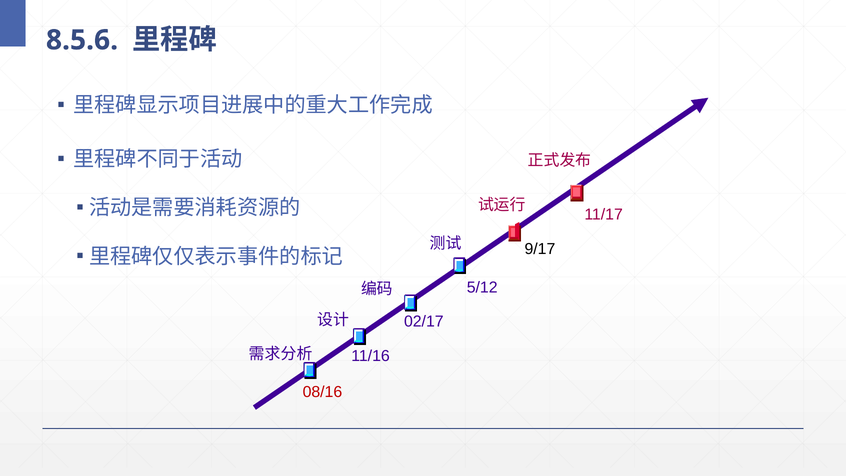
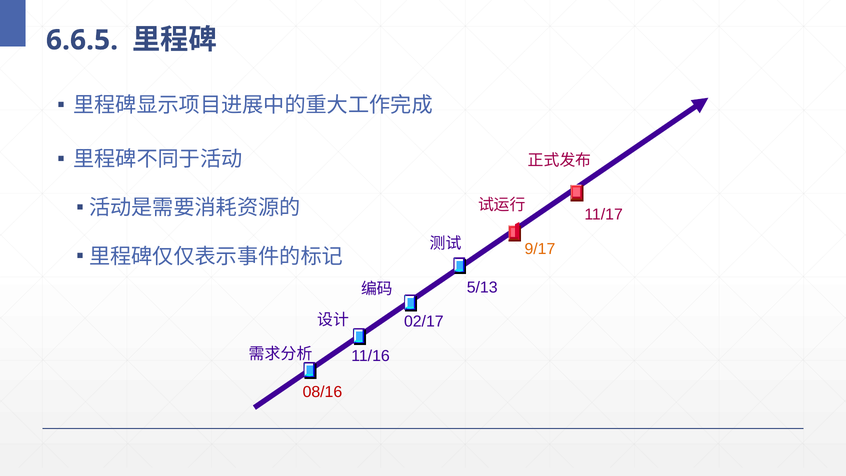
8.5.6: 8.5.6 -> 6.6.5
9/17 colour: black -> orange
5/12: 5/12 -> 5/13
